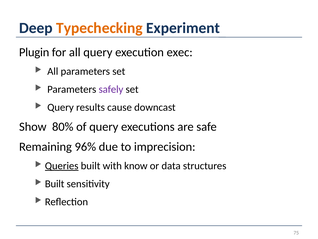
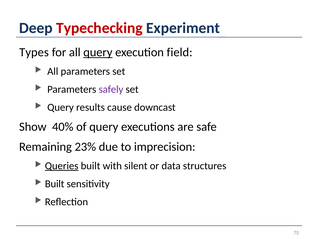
Typechecking colour: orange -> red
Plugin: Plugin -> Types
query at (98, 52) underline: none -> present
exec: exec -> field
80%: 80% -> 40%
96%: 96% -> 23%
know: know -> silent
